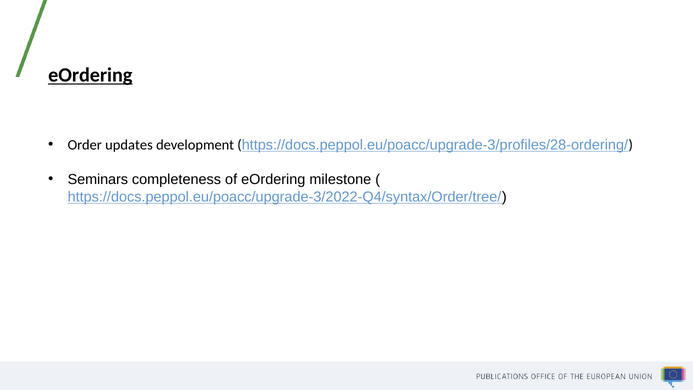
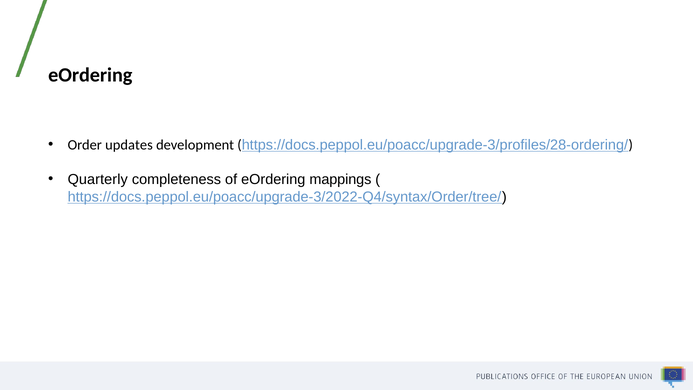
eOrdering at (90, 75) underline: present -> none
Seminars: Seminars -> Quarterly
milestone: milestone -> mappings
